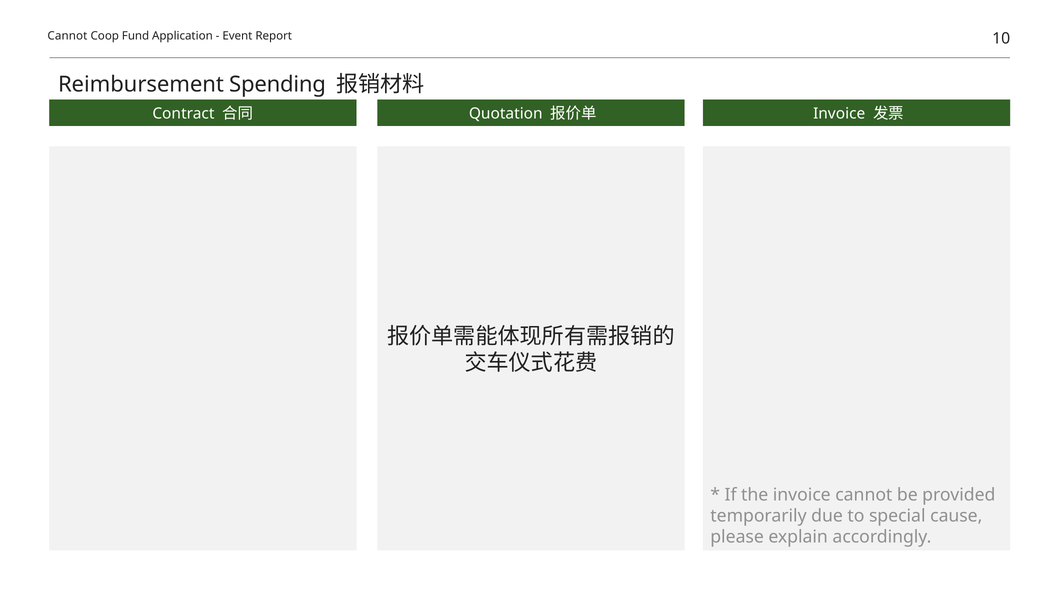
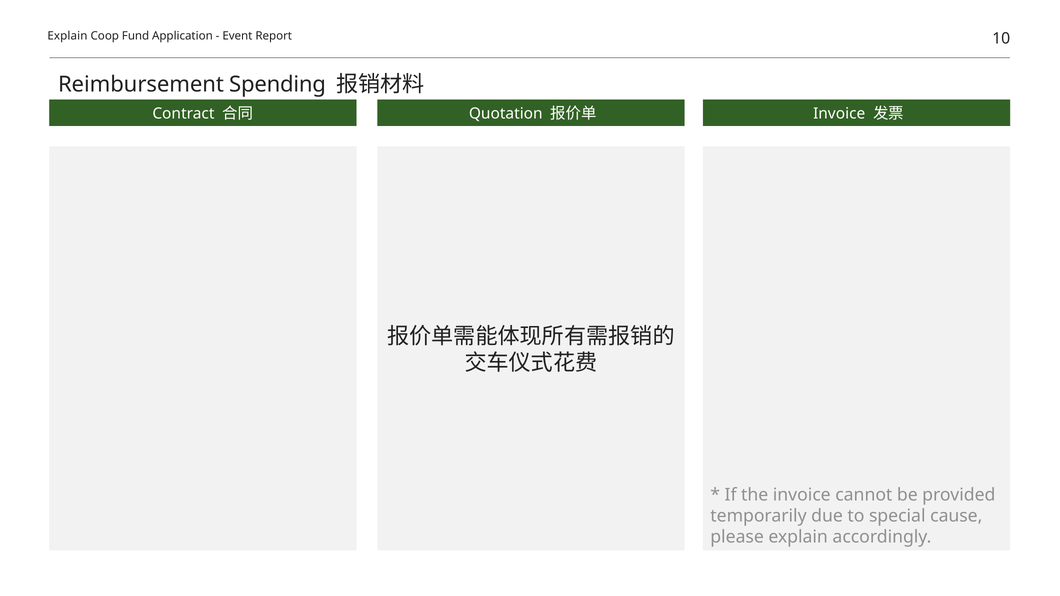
Cannot at (67, 36): Cannot -> Explain
